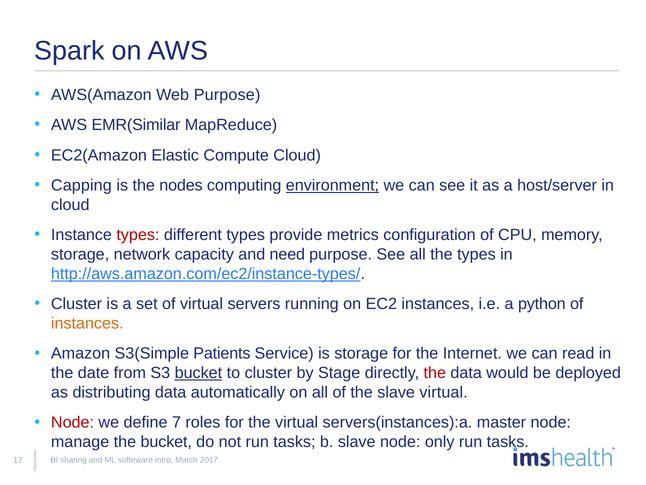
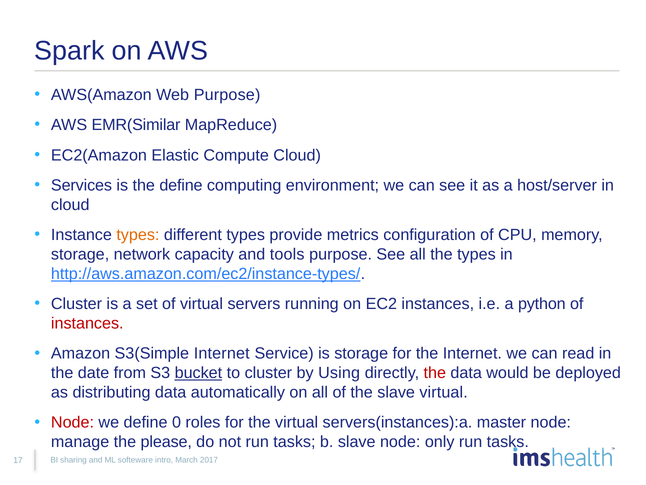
Capping: Capping -> Services
the nodes: nodes -> define
environment underline: present -> none
types at (138, 235) colour: red -> orange
need: need -> tools
instances at (87, 323) colour: orange -> red
S3(Simple Patients: Patients -> Internet
Stage: Stage -> Using
7: 7 -> 0
the bucket: bucket -> please
